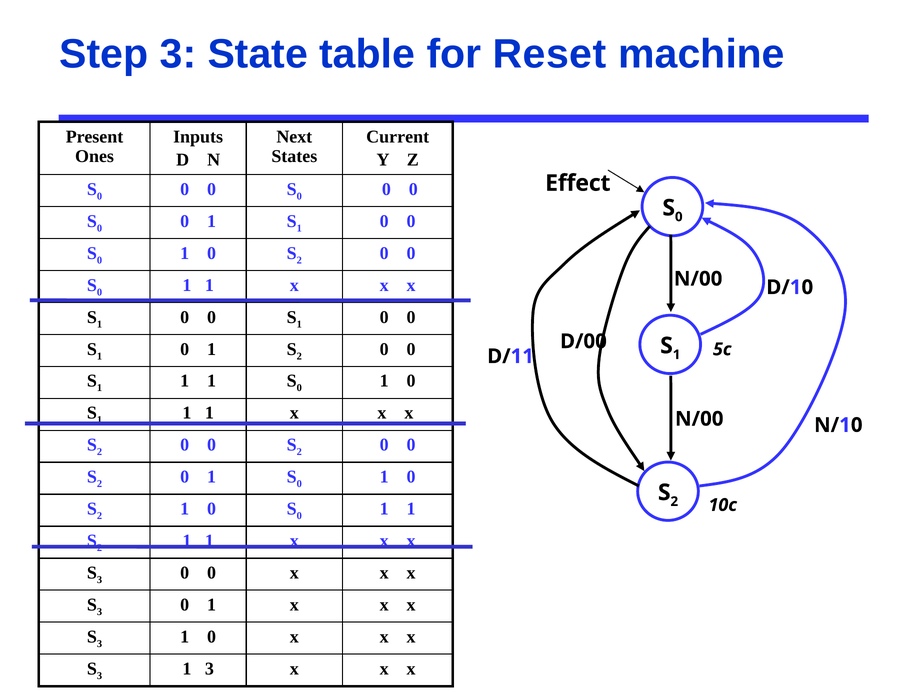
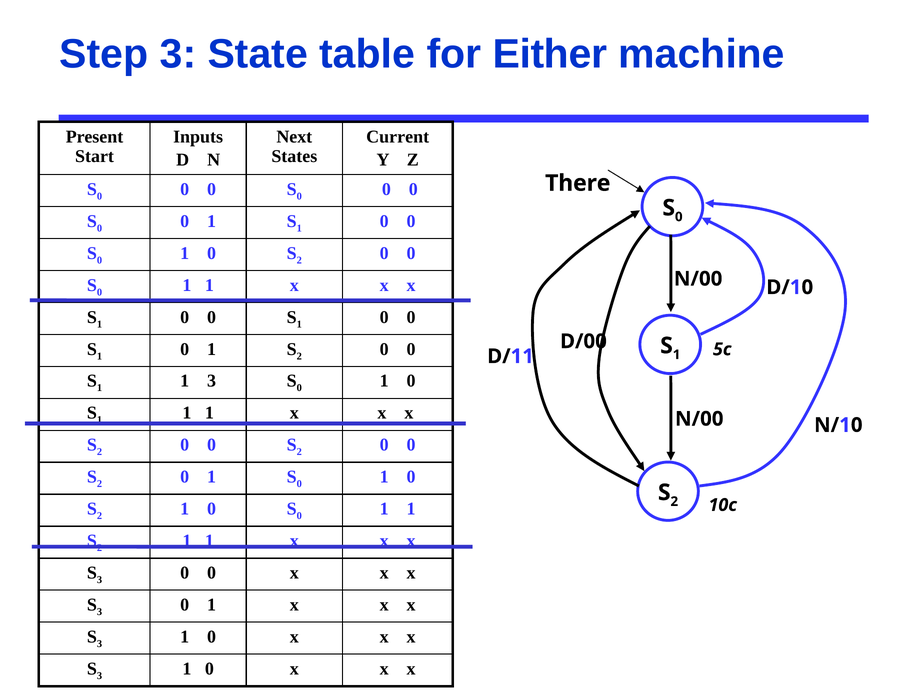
Reset: Reset -> Either
Ones: Ones -> Start
Effect: Effect -> There
1 at (212, 381): 1 -> 3
3 at (209, 669): 3 -> 0
